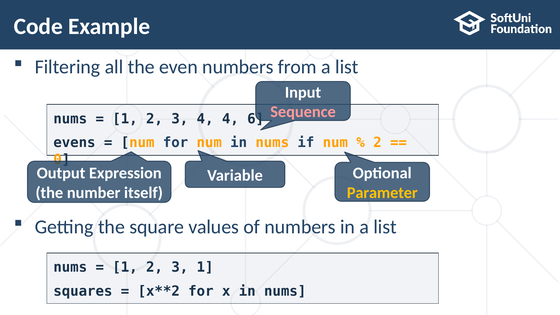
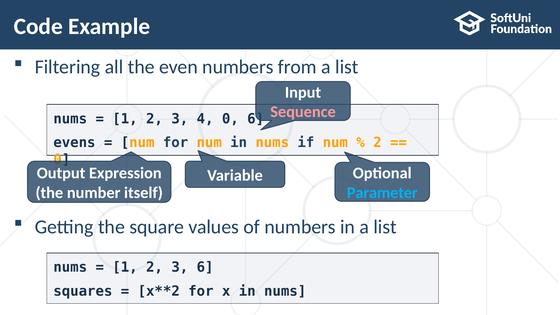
4 4: 4 -> 0
Parameter colour: yellow -> light blue
3 1: 1 -> 6
